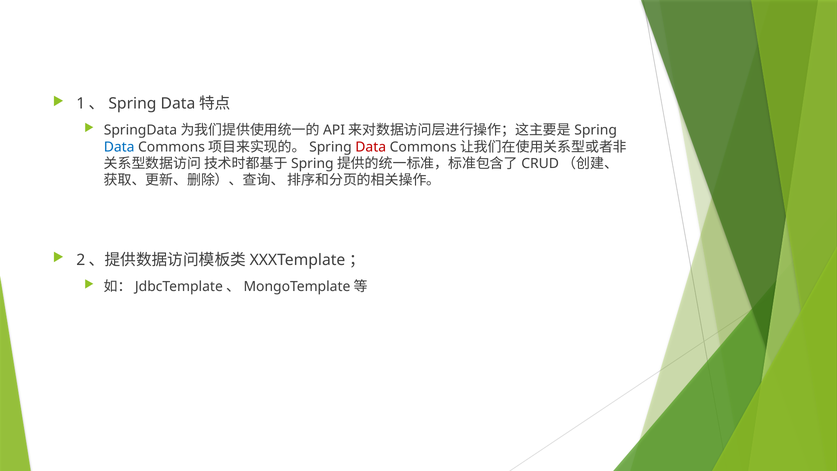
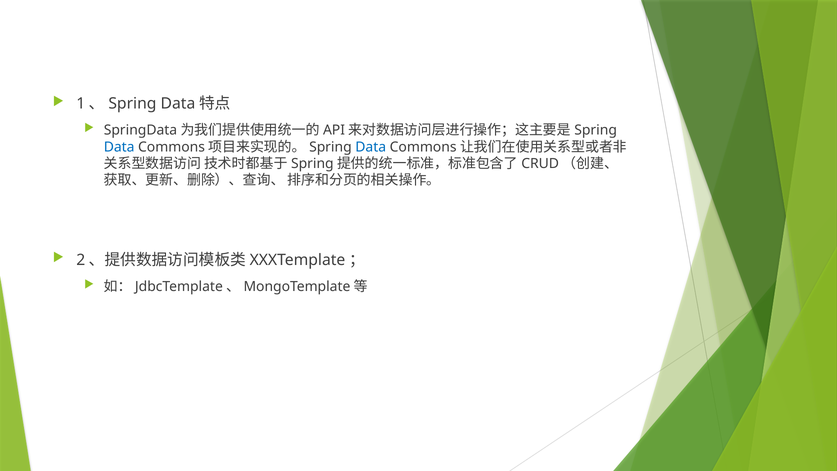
Data at (371, 147) colour: red -> blue
